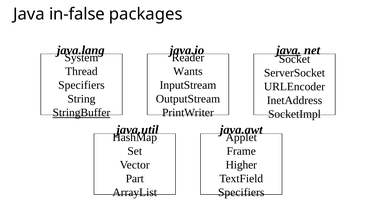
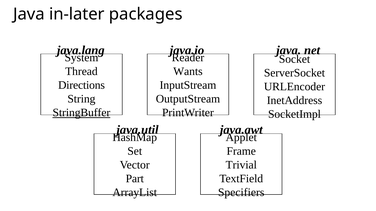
in-false: in-false -> in-later
java at (289, 50) underline: present -> none
Specifiers at (81, 85): Specifiers -> Directions
Higher: Higher -> Trivial
